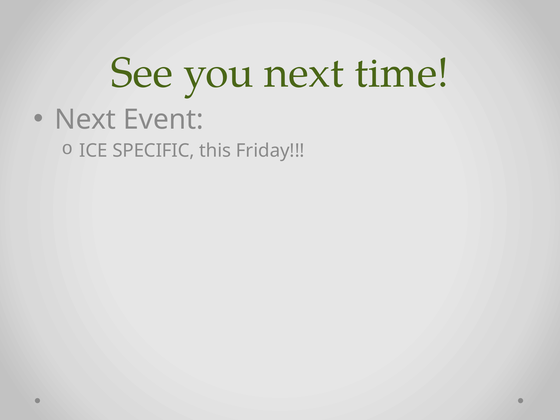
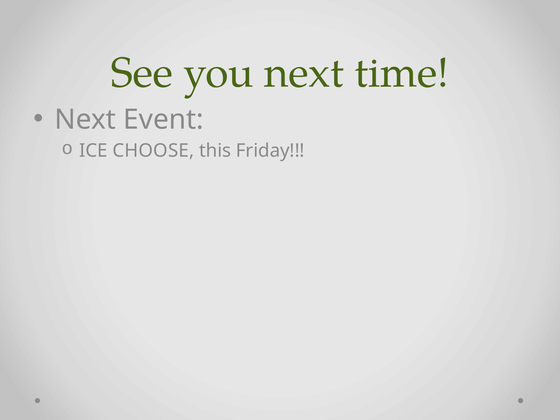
SPECIFIC: SPECIFIC -> CHOOSE
